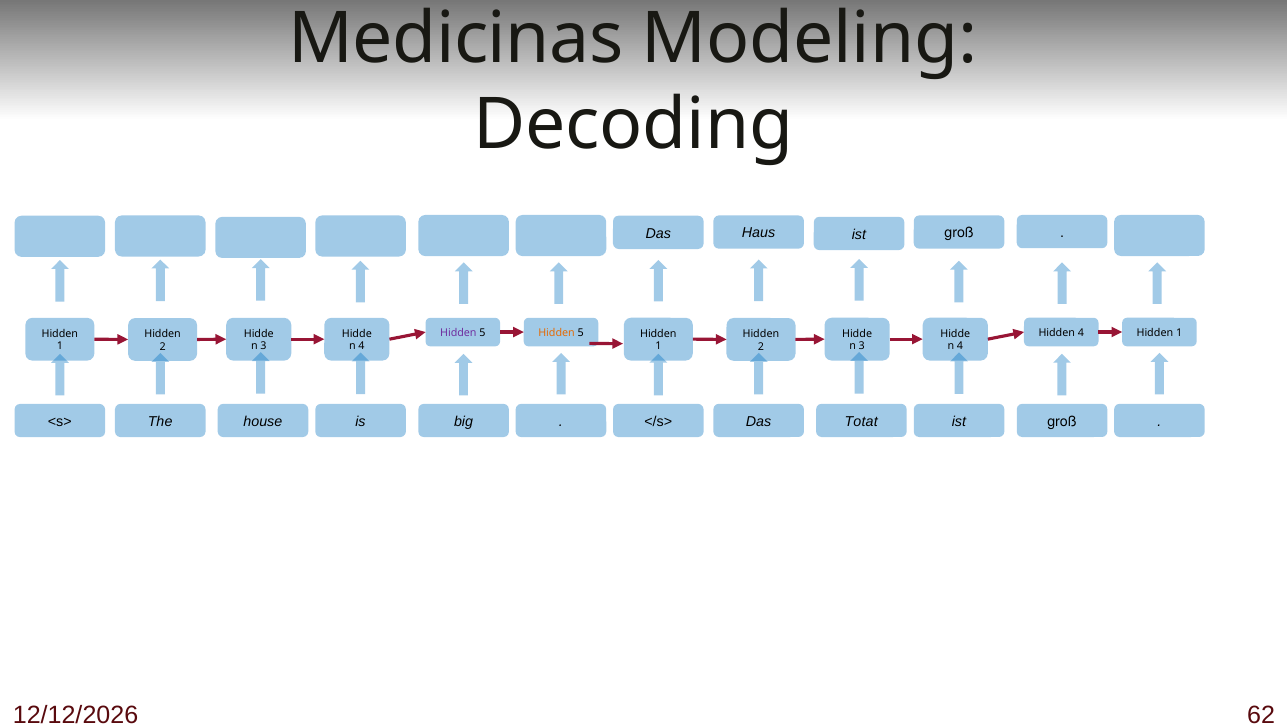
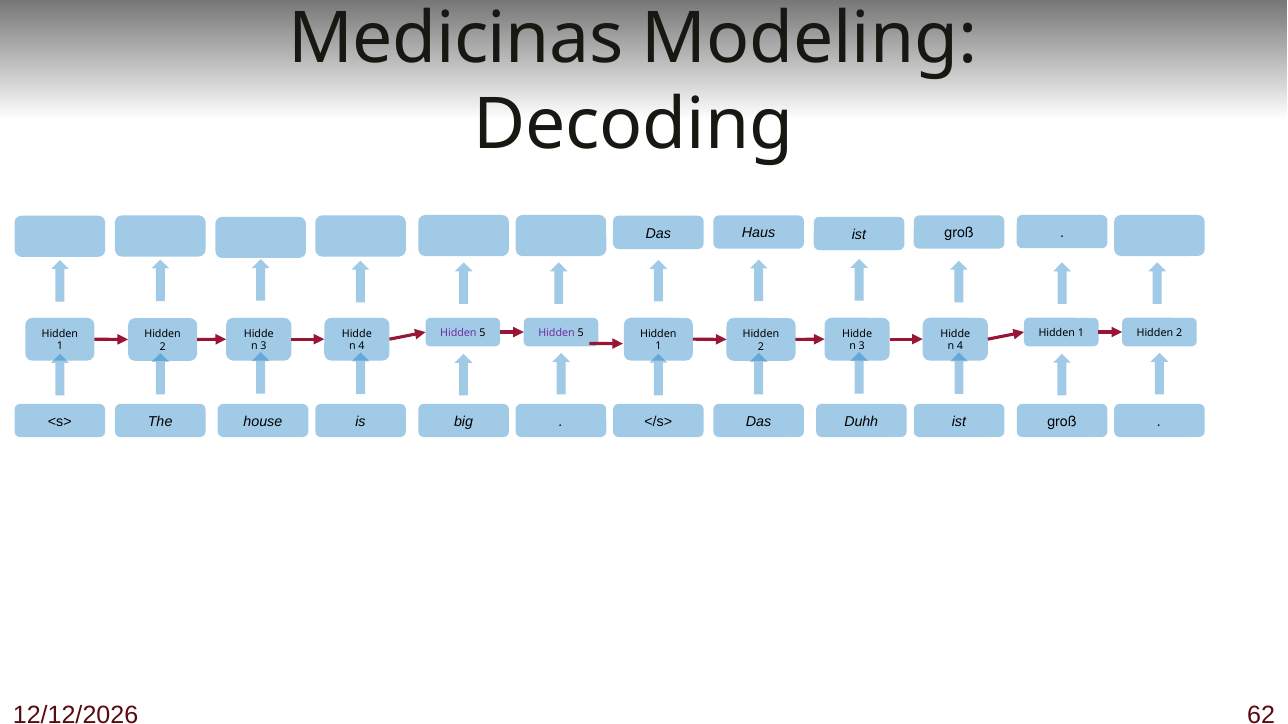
Hidden at (557, 333) colour: orange -> purple
4 at (1081, 333): 4 -> 1
1 at (1179, 333): 1 -> 2
Totat: Totat -> Duhh
